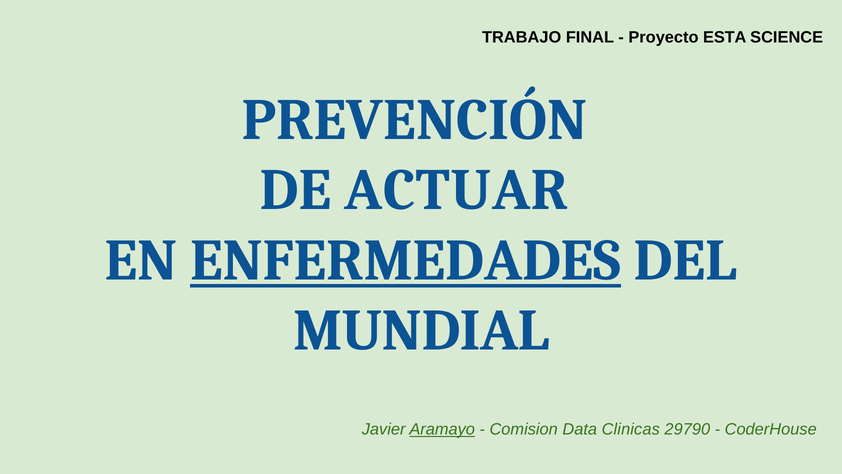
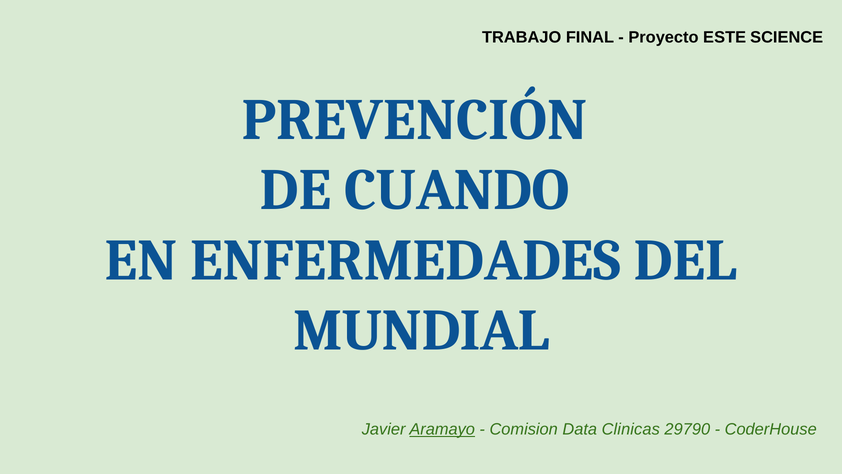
ESTA: ESTA -> ESTE
ACTUAR: ACTUAR -> CUANDO
ENFERMEDADES underline: present -> none
